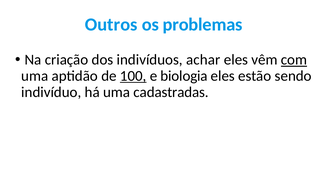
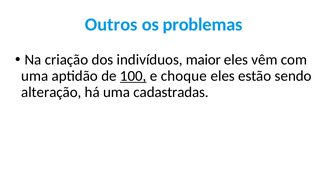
achar: achar -> maior
com underline: present -> none
biologia: biologia -> choque
indivíduo: indivíduo -> alteração
